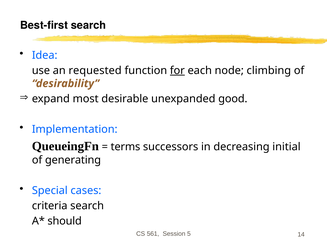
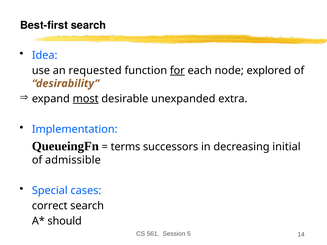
climbing: climbing -> explored
most underline: none -> present
good: good -> extra
generating: generating -> admissible
criteria: criteria -> correct
